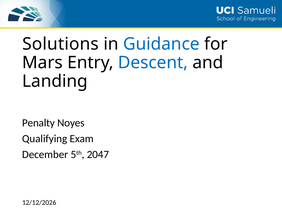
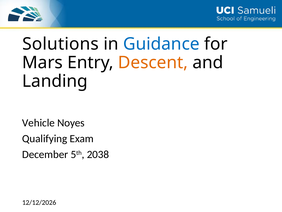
Descent colour: blue -> orange
Penalty: Penalty -> Vehicle
2047: 2047 -> 2038
